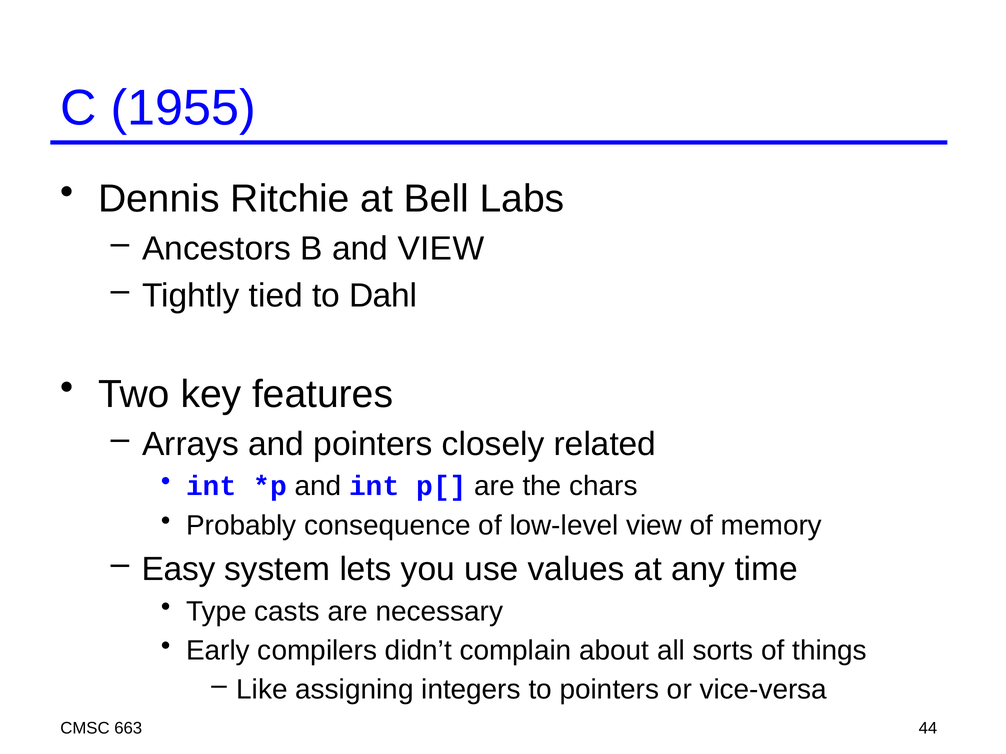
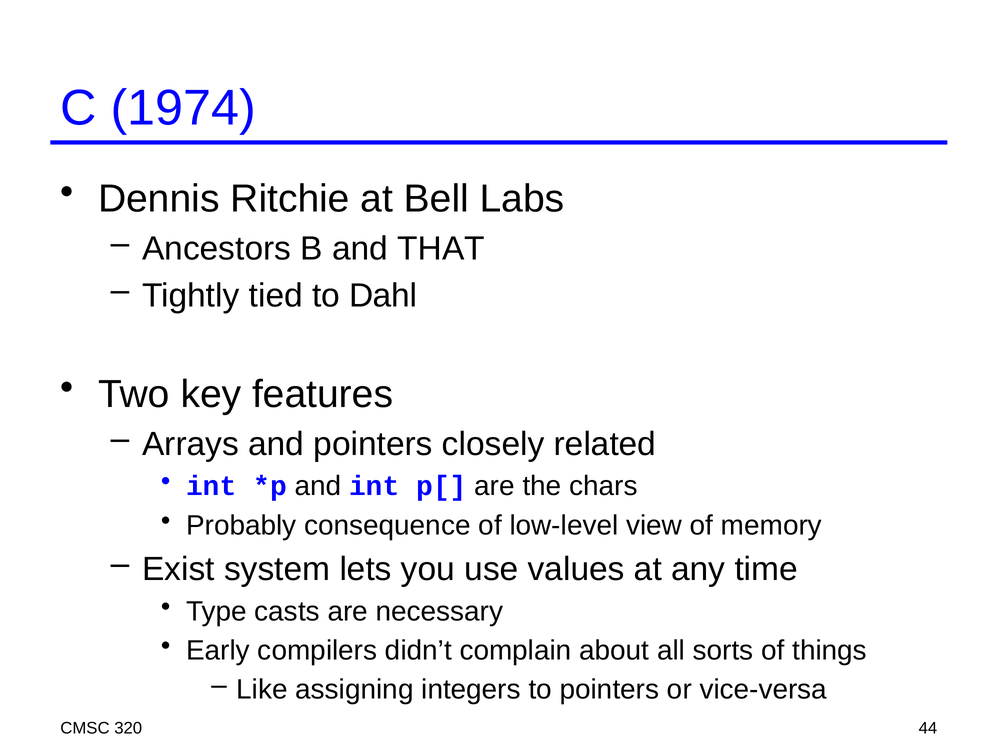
1955: 1955 -> 1974
and VIEW: VIEW -> THAT
Easy: Easy -> Exist
663: 663 -> 320
